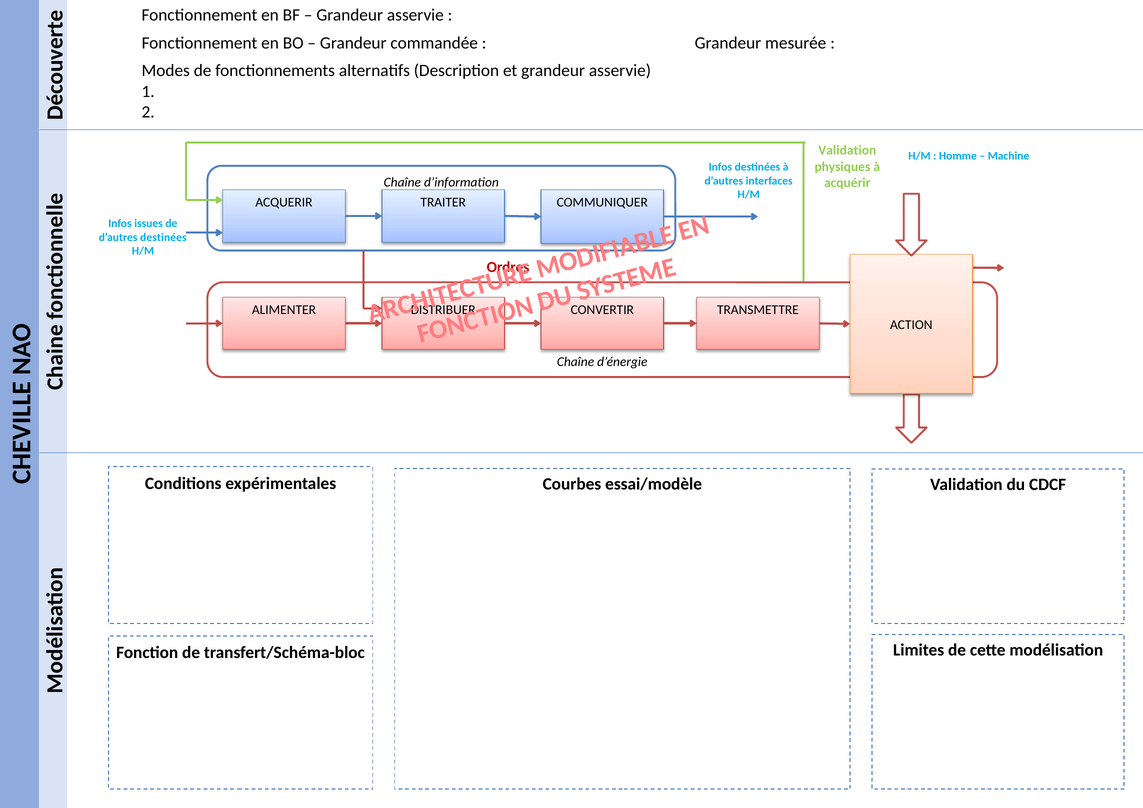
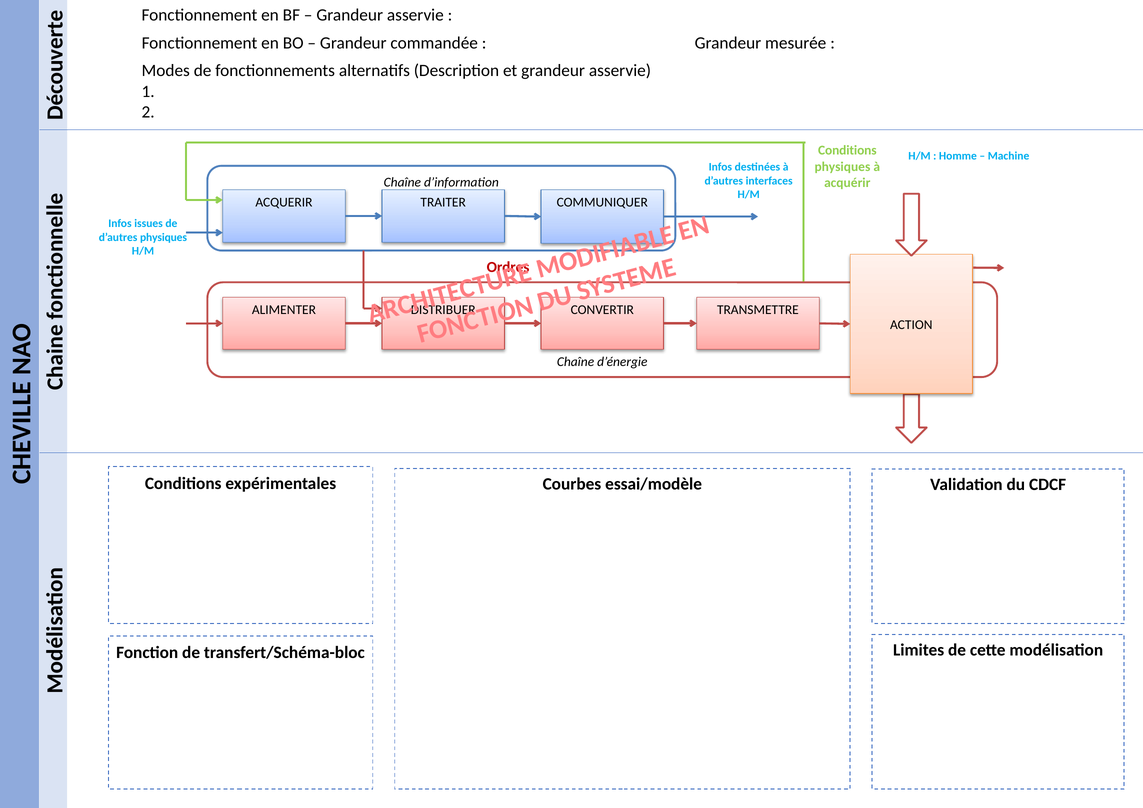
Validation at (847, 151): Validation -> Conditions
d’autres destinées: destinées -> physiques
